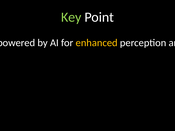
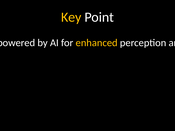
Key colour: light green -> yellow
